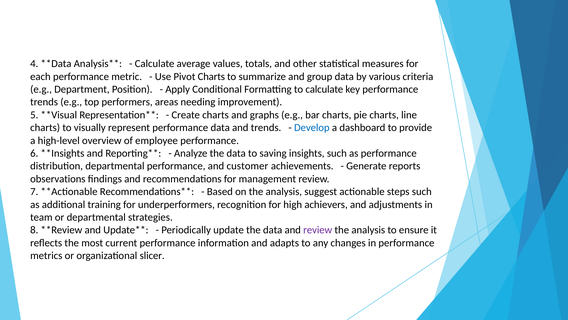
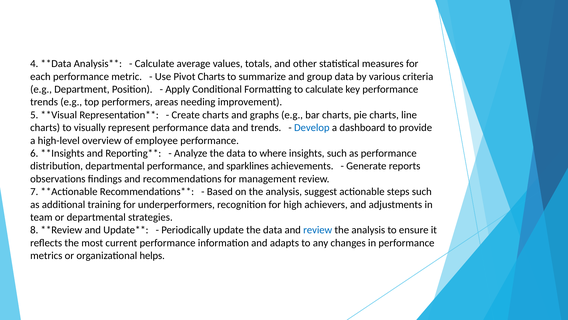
saving: saving -> where
customer: customer -> sparklines
review at (318, 230) colour: purple -> blue
slicer: slicer -> helps
